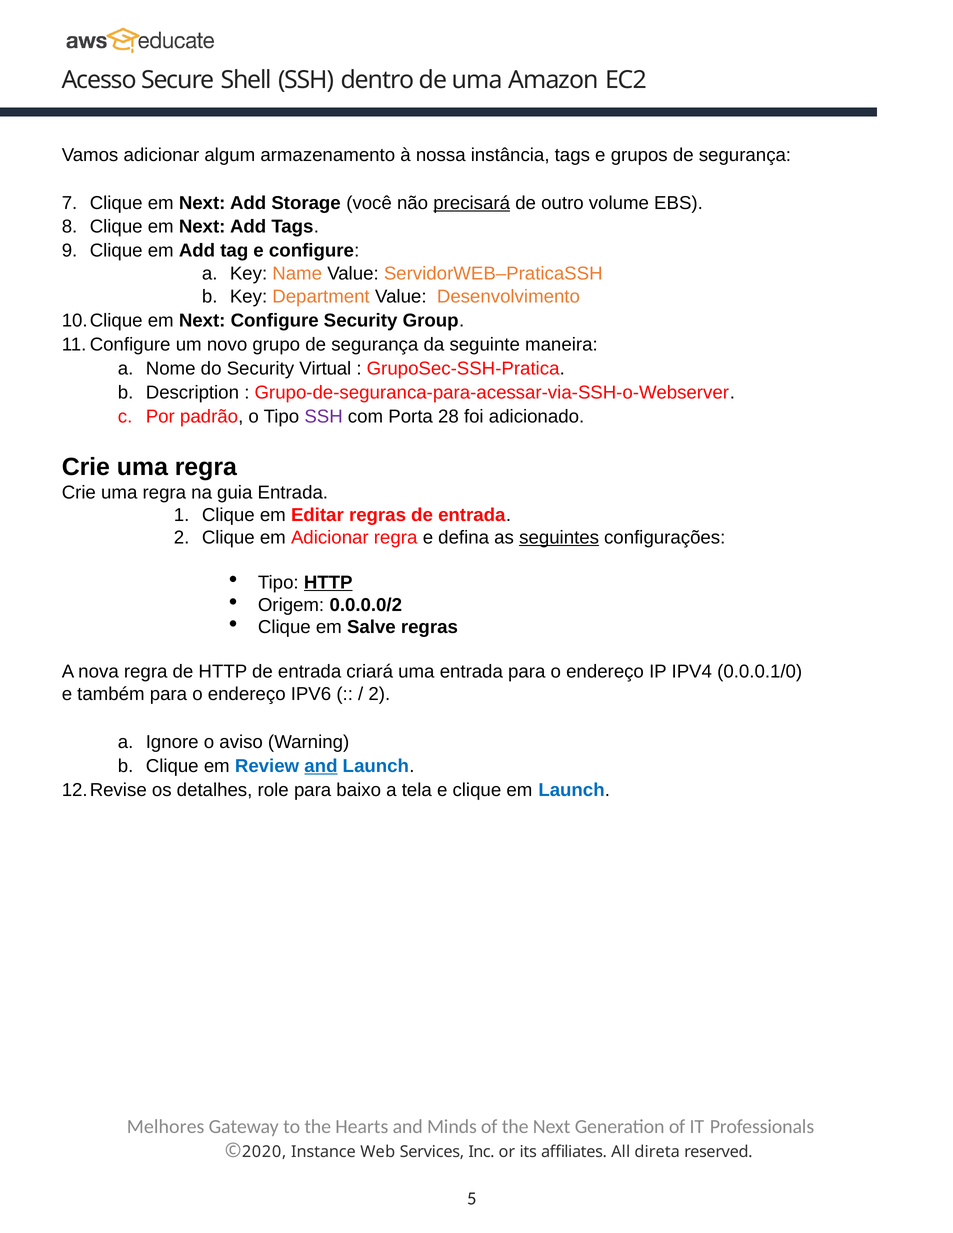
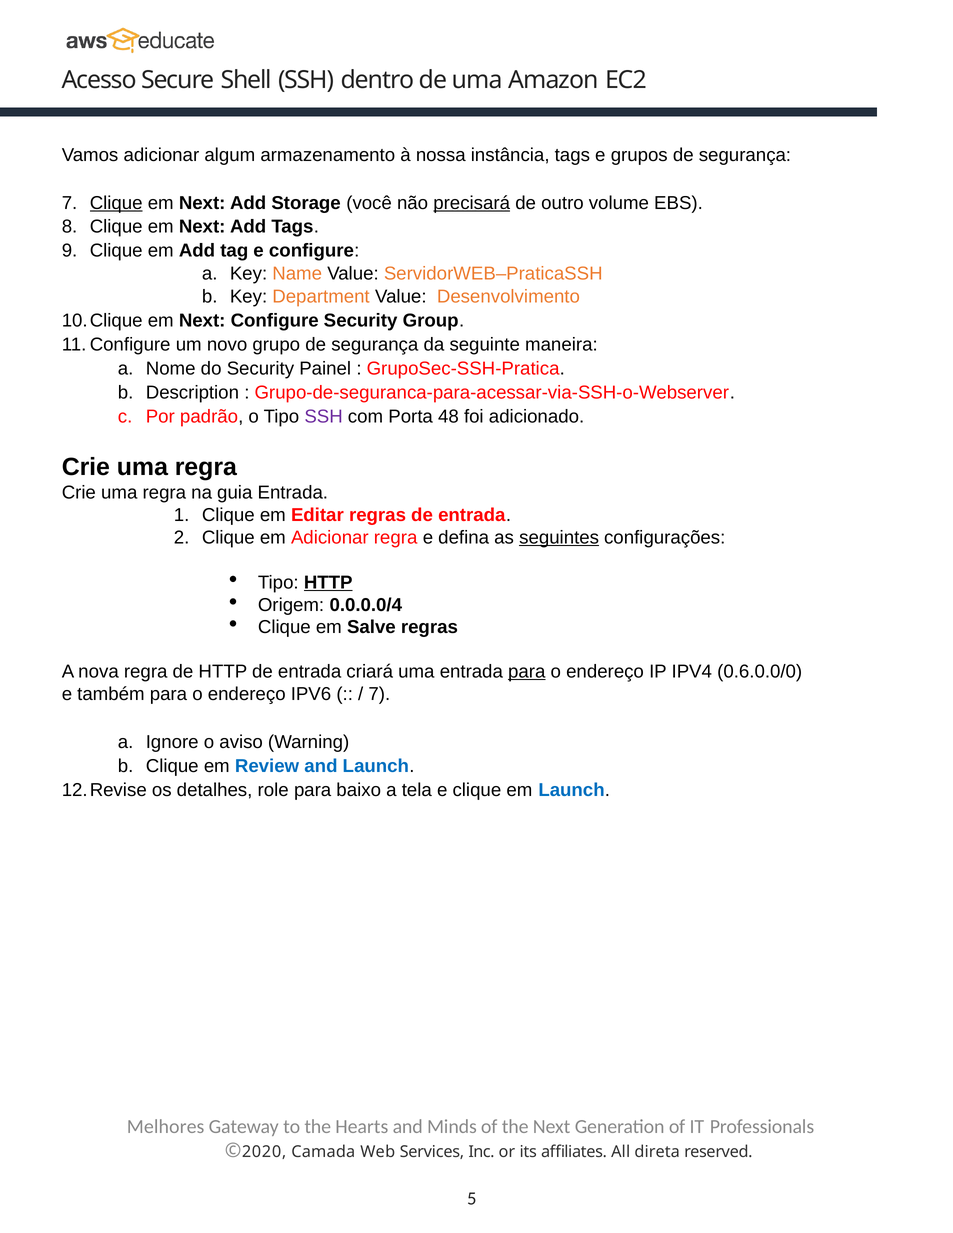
Clique at (116, 203) underline: none -> present
Virtual: Virtual -> Painel
28: 28 -> 48
0.0.0.0/2: 0.0.0.0/2 -> 0.0.0.0/4
para at (527, 672) underline: none -> present
0.0.0.1/0: 0.0.0.1/0 -> 0.6.0.0/0
2 at (379, 694): 2 -> 7
and at (321, 766) underline: present -> none
Instance: Instance -> Camada
